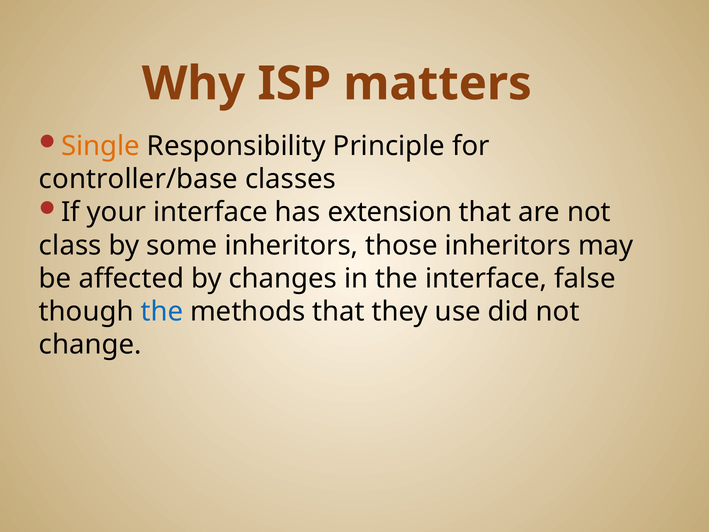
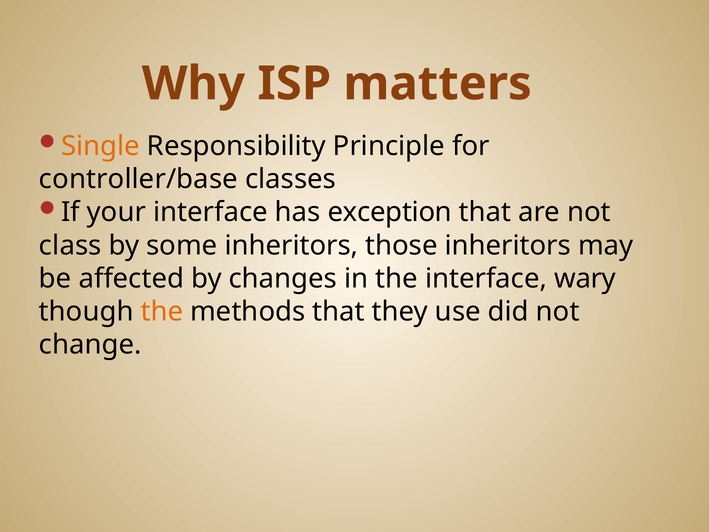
extension: extension -> exception
false: false -> wary
the at (162, 312) colour: blue -> orange
